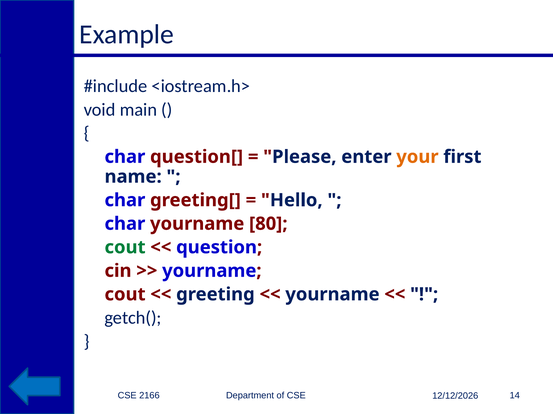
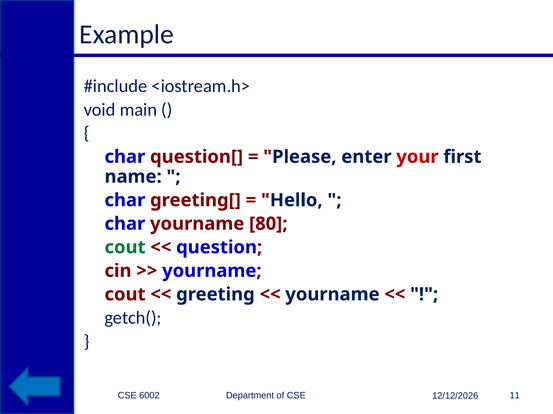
your colour: orange -> red
2166: 2166 -> 6002
14: 14 -> 11
